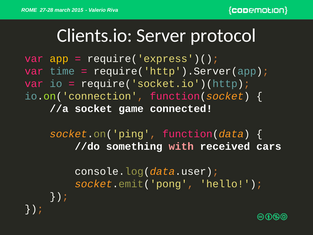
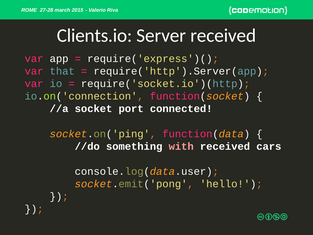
Server protocol: protocol -> received
app colour: yellow -> white
time: time -> that
game: game -> port
